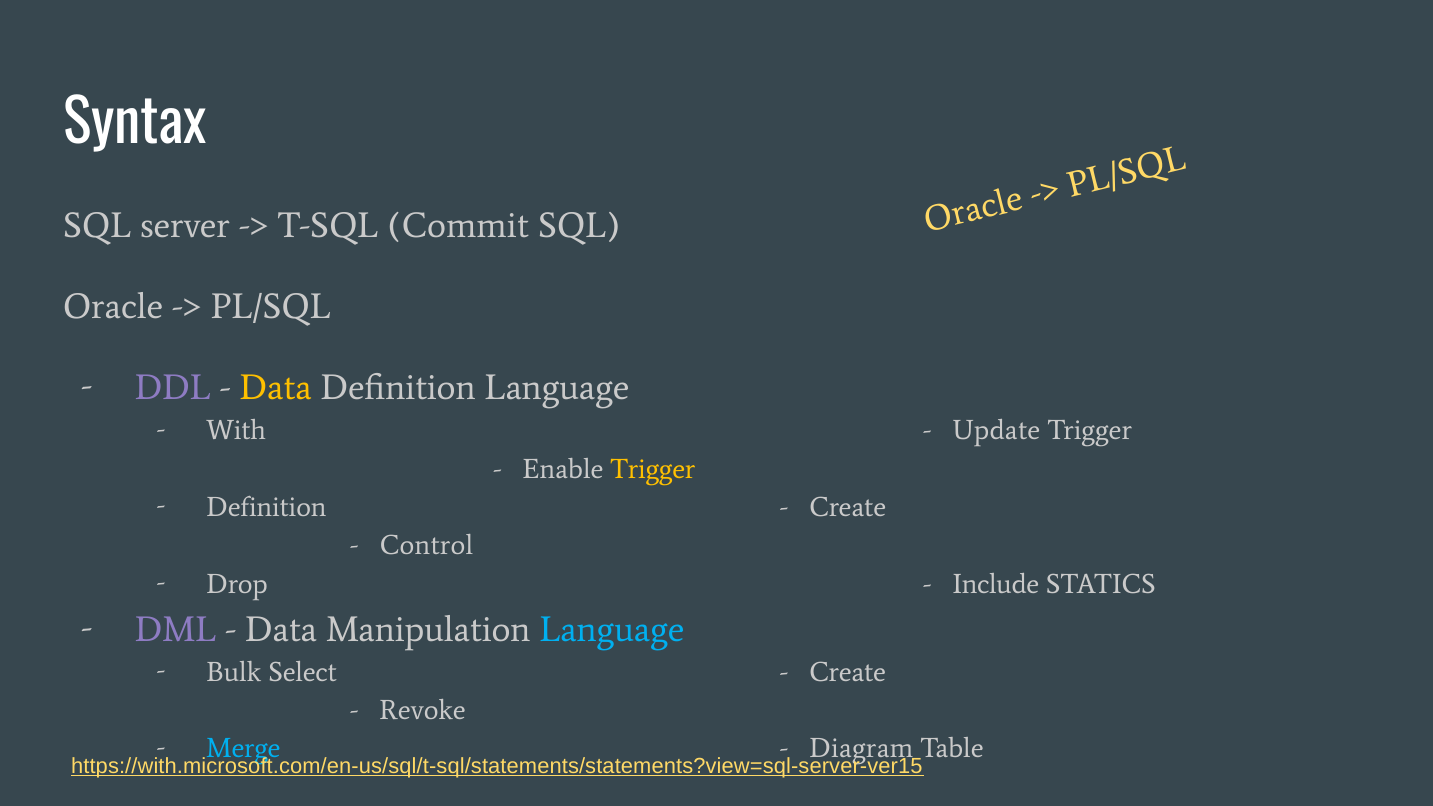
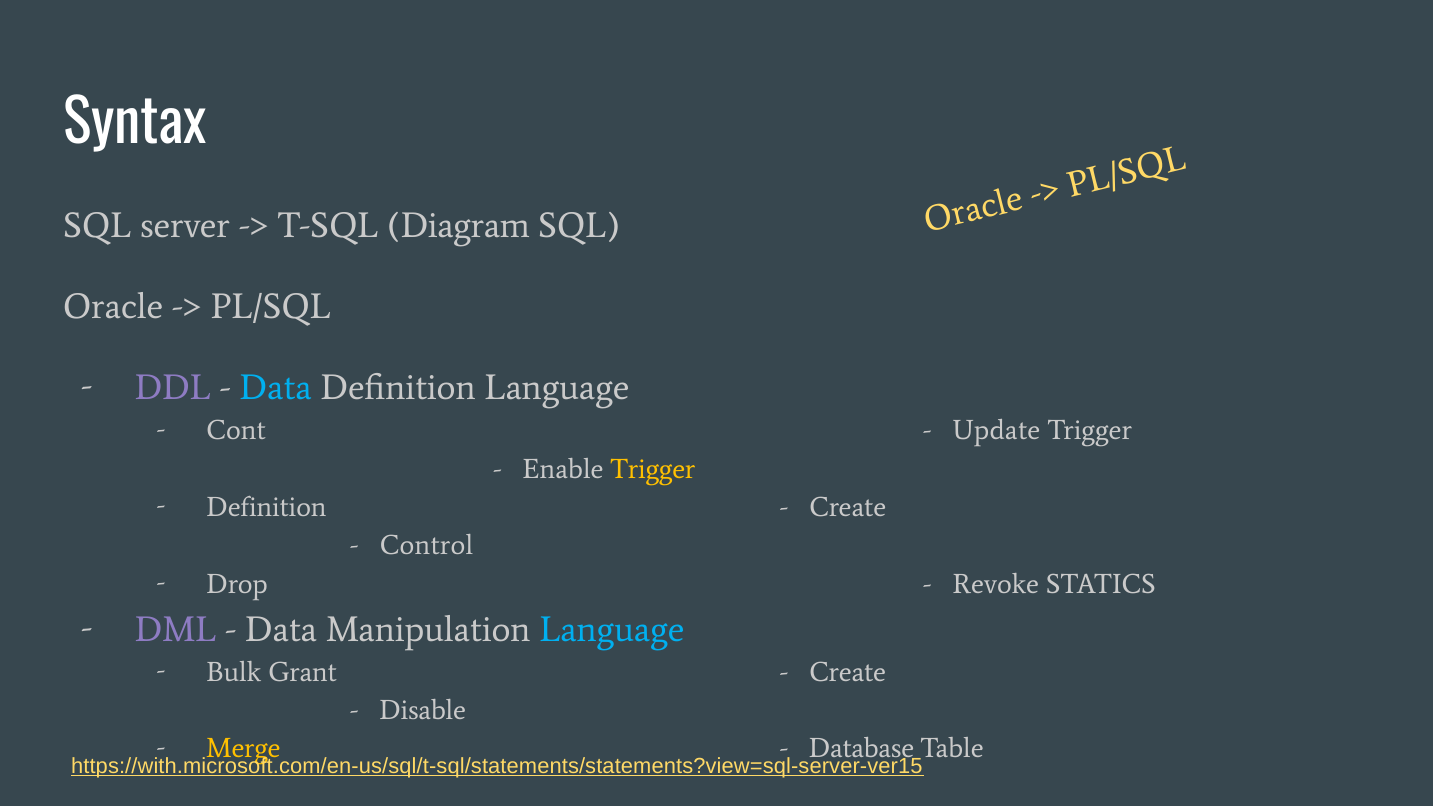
Commit: Commit -> Diagram
Data at (276, 388) colour: yellow -> light blue
With: With -> Cont
Include: Include -> Revoke
Select: Select -> Grant
Revoke: Revoke -> Disable
Merge colour: light blue -> yellow
Diagram: Diagram -> Database
